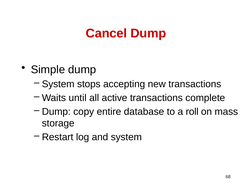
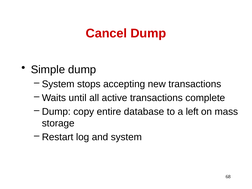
roll: roll -> left
